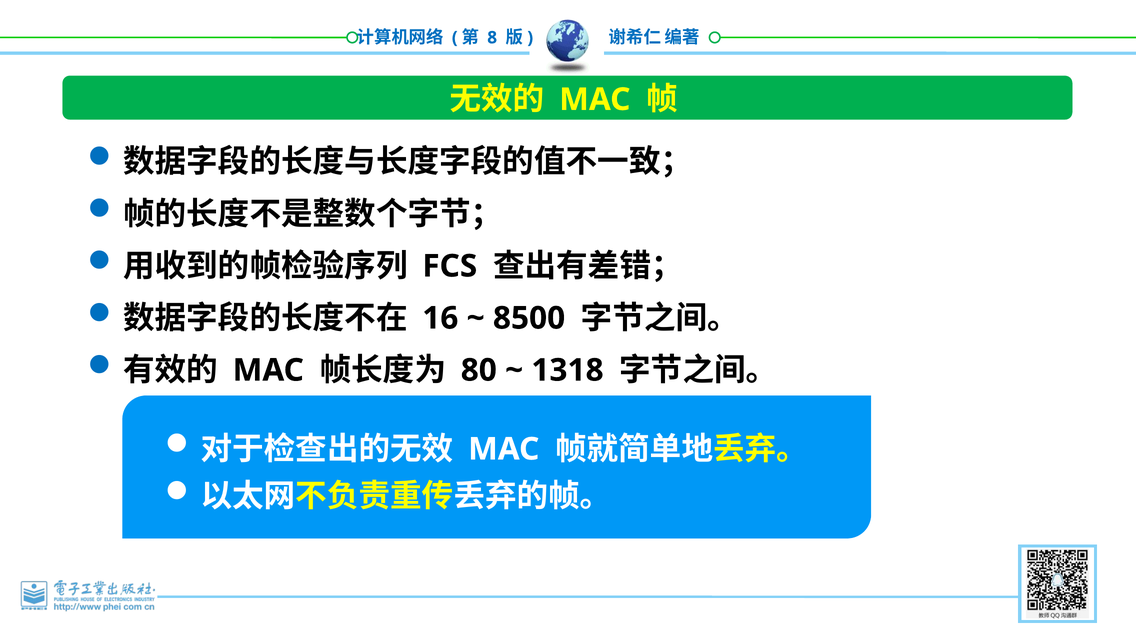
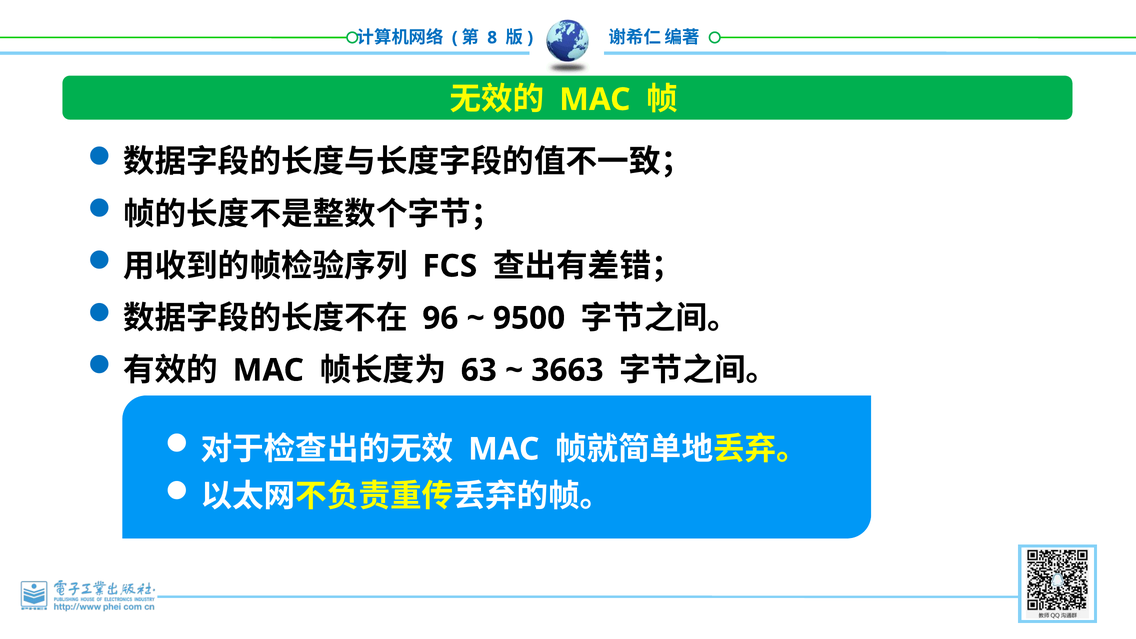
16: 16 -> 96
8500: 8500 -> 9500
80: 80 -> 63
1318: 1318 -> 3663
